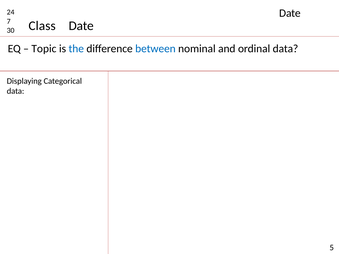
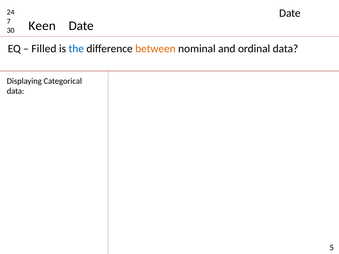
Class: Class -> Keen
Topic: Topic -> Filled
between colour: blue -> orange
